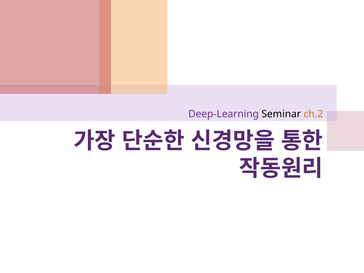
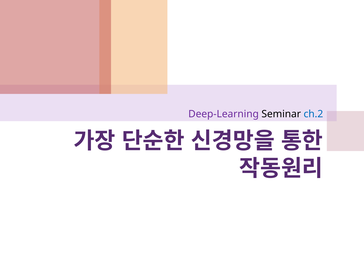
ch.2 colour: orange -> blue
